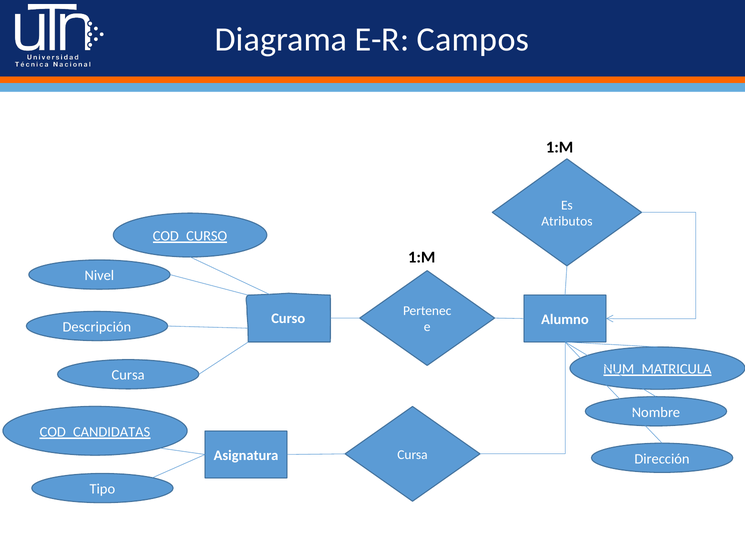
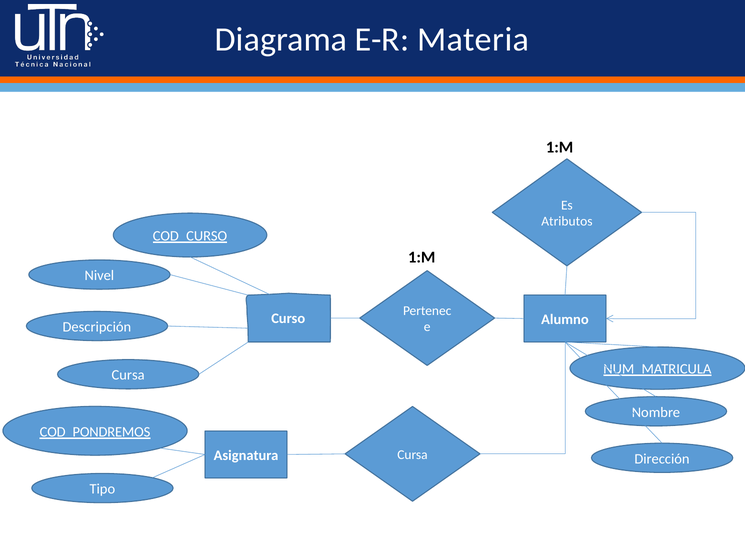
Campos: Campos -> Materia
COD_CANDIDATAS: COD_CANDIDATAS -> COD_PONDREMOS
